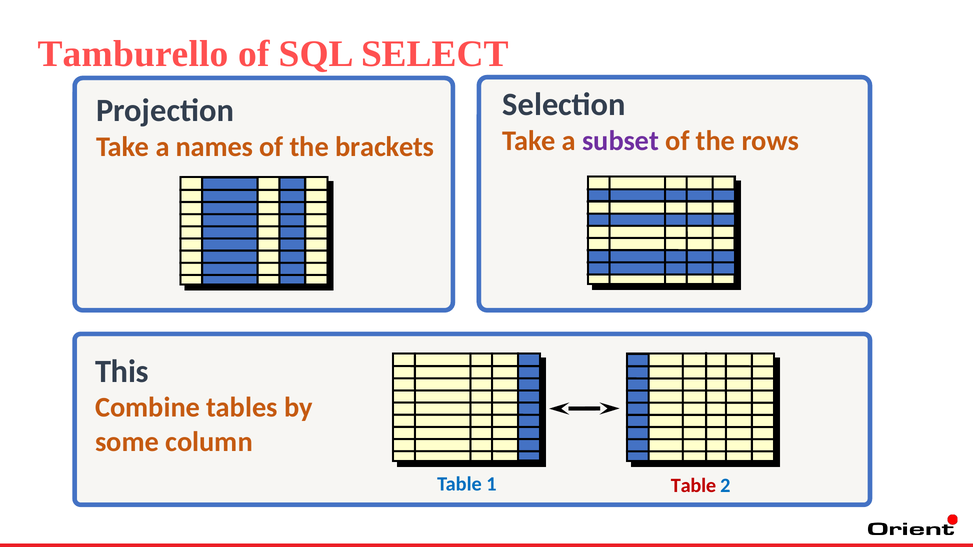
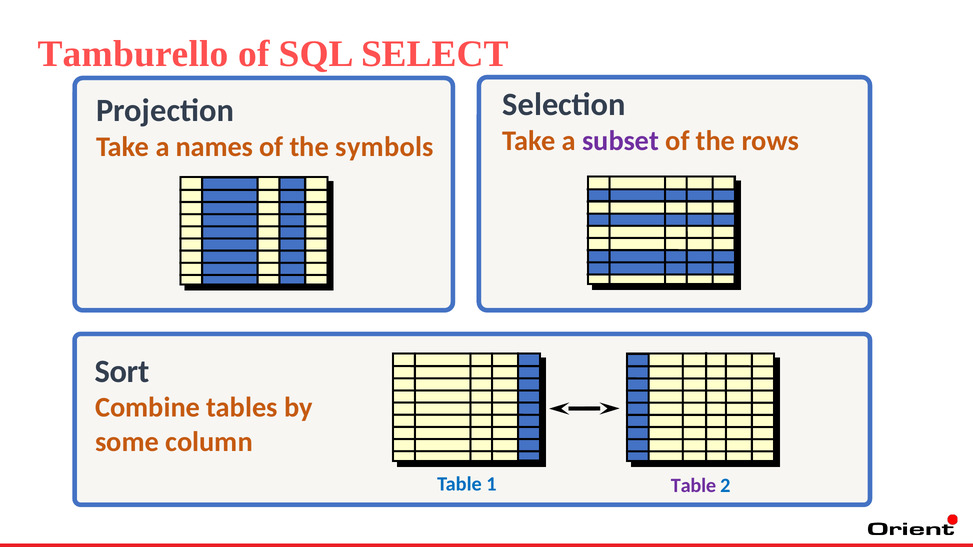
brackets: brackets -> symbols
This: This -> Sort
Table at (694, 486) colour: red -> purple
